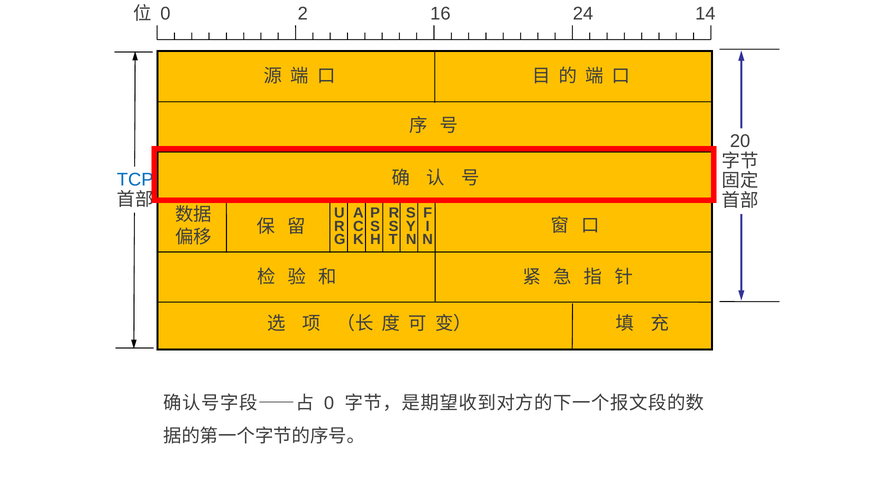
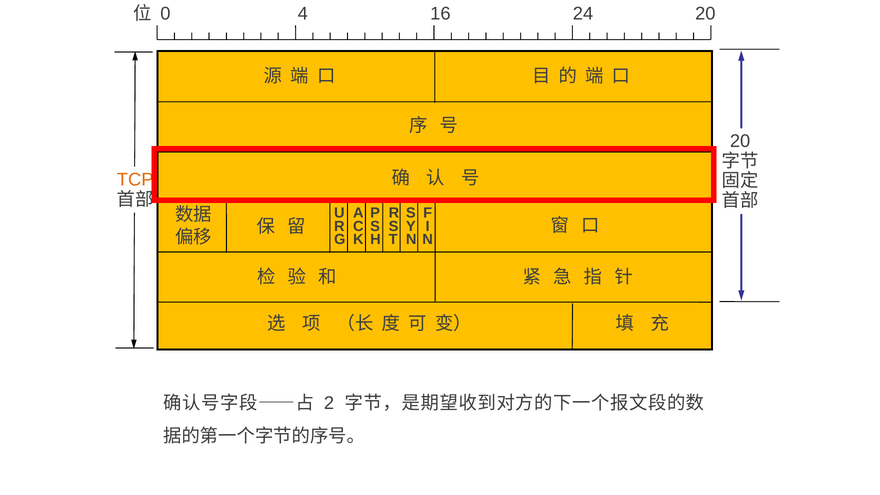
2: 2 -> 4
24 14: 14 -> 20
TCP colour: blue -> orange
0 at (329, 403): 0 -> 2
